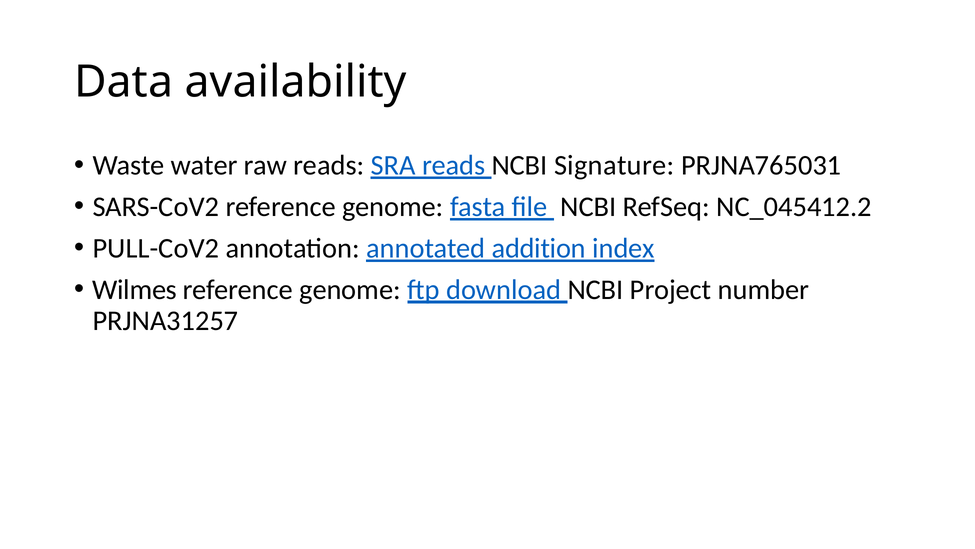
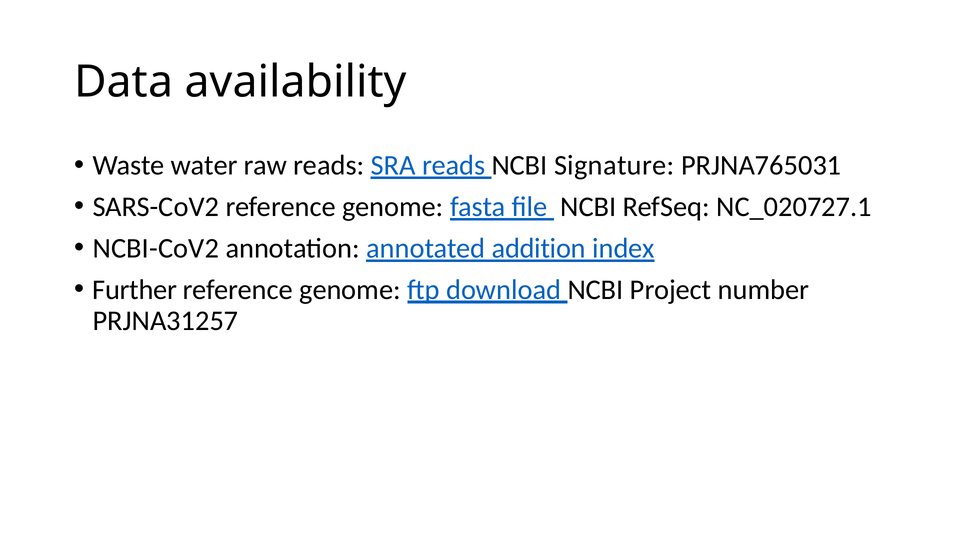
NC_045412.2: NC_045412.2 -> NC_020727.1
PULL-CoV2: PULL-CoV2 -> NCBI-CoV2
Wilmes: Wilmes -> Further
